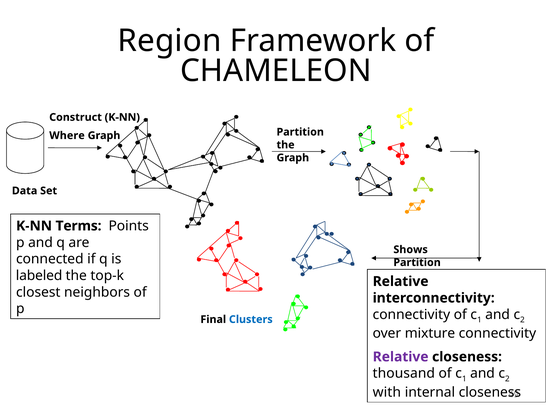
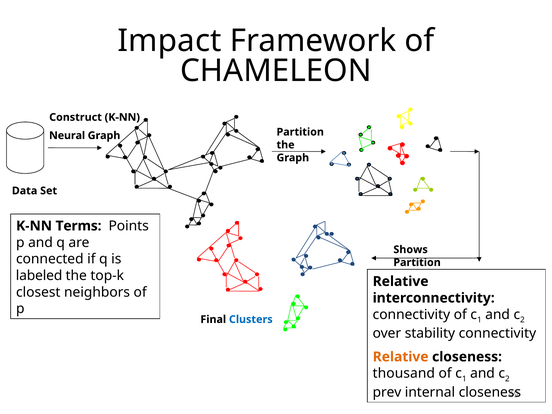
Region: Region -> Impact
Where: Where -> Neural
mixture: mixture -> stability
Relative at (401, 357) colour: purple -> orange
with: with -> prev
